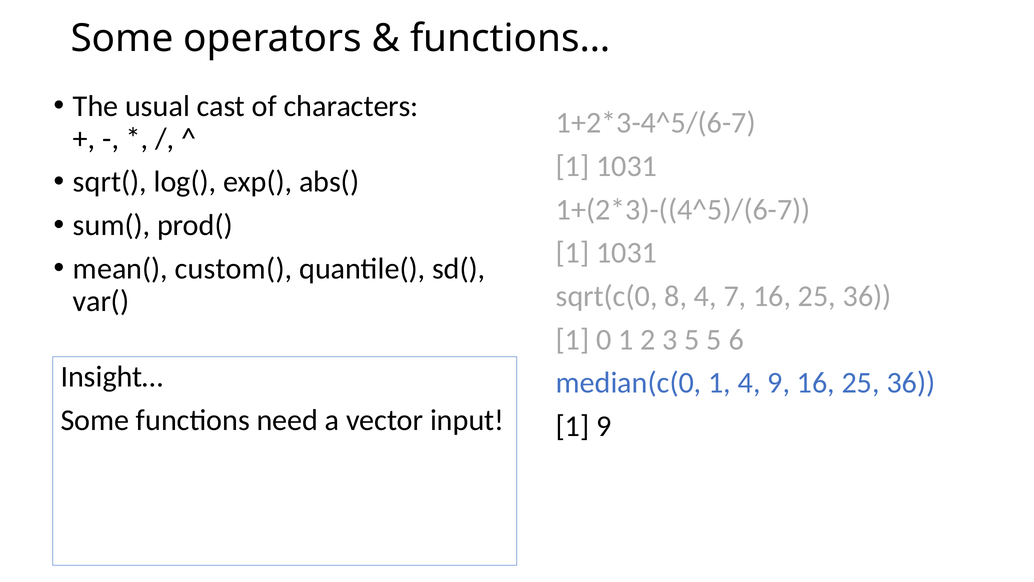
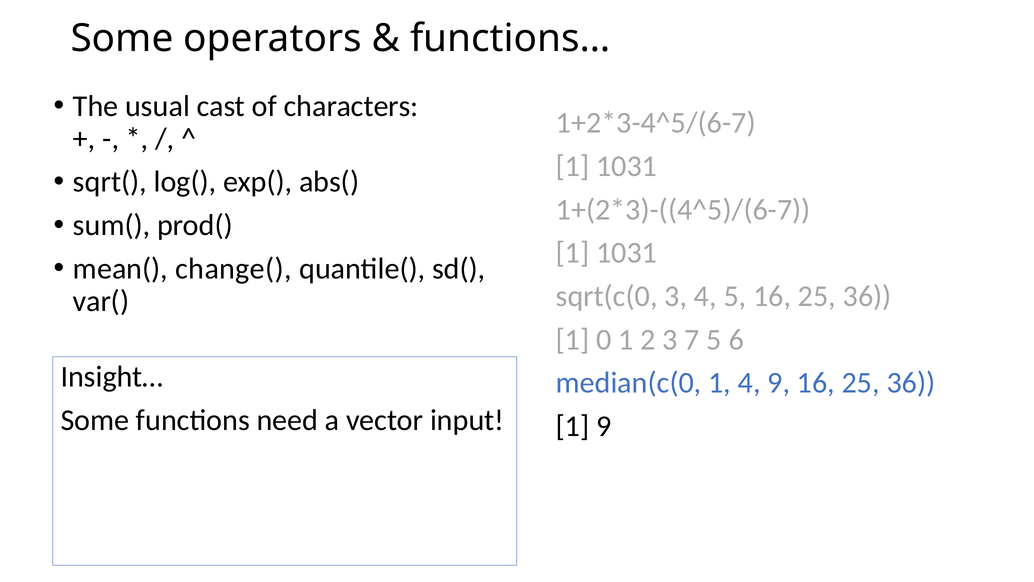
custom(: custom( -> change(
sqrt(c(0 8: 8 -> 3
4 7: 7 -> 5
3 5: 5 -> 7
